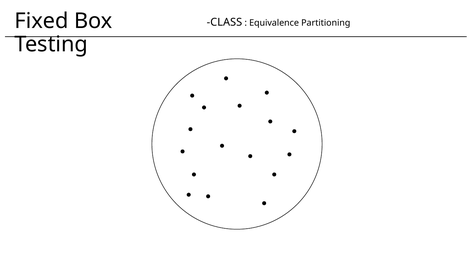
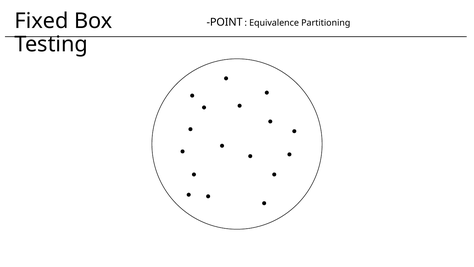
CLASS: CLASS -> POINT
